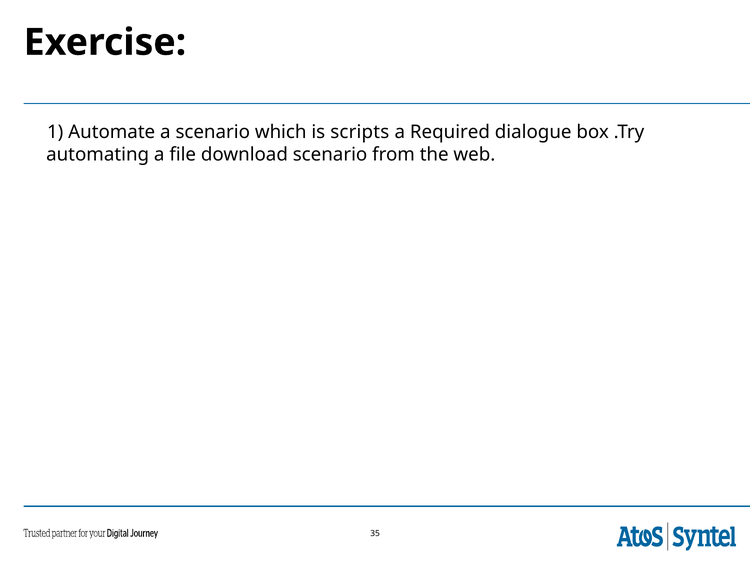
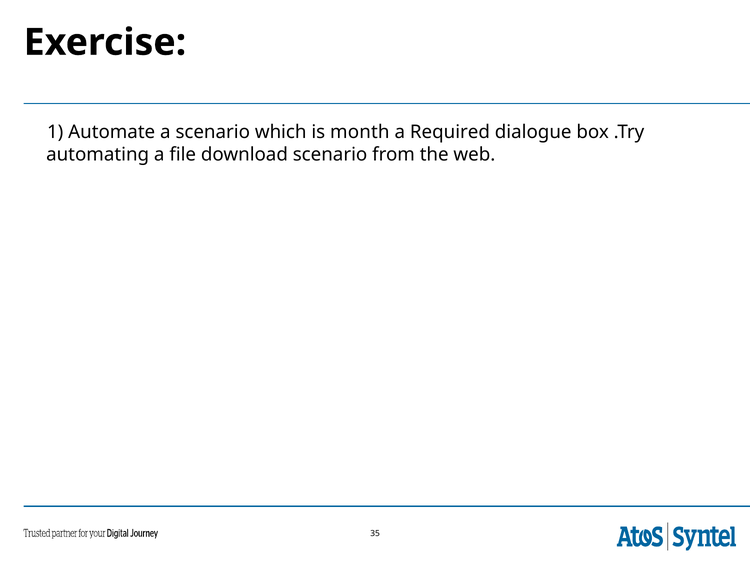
scripts: scripts -> month
